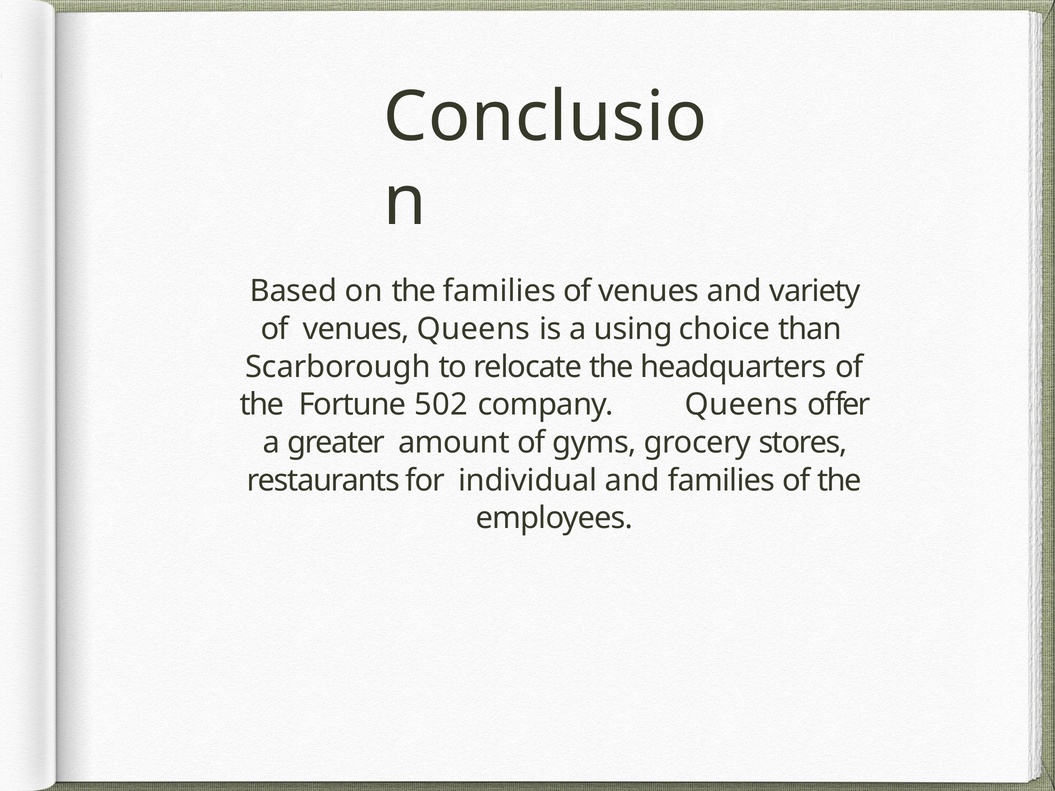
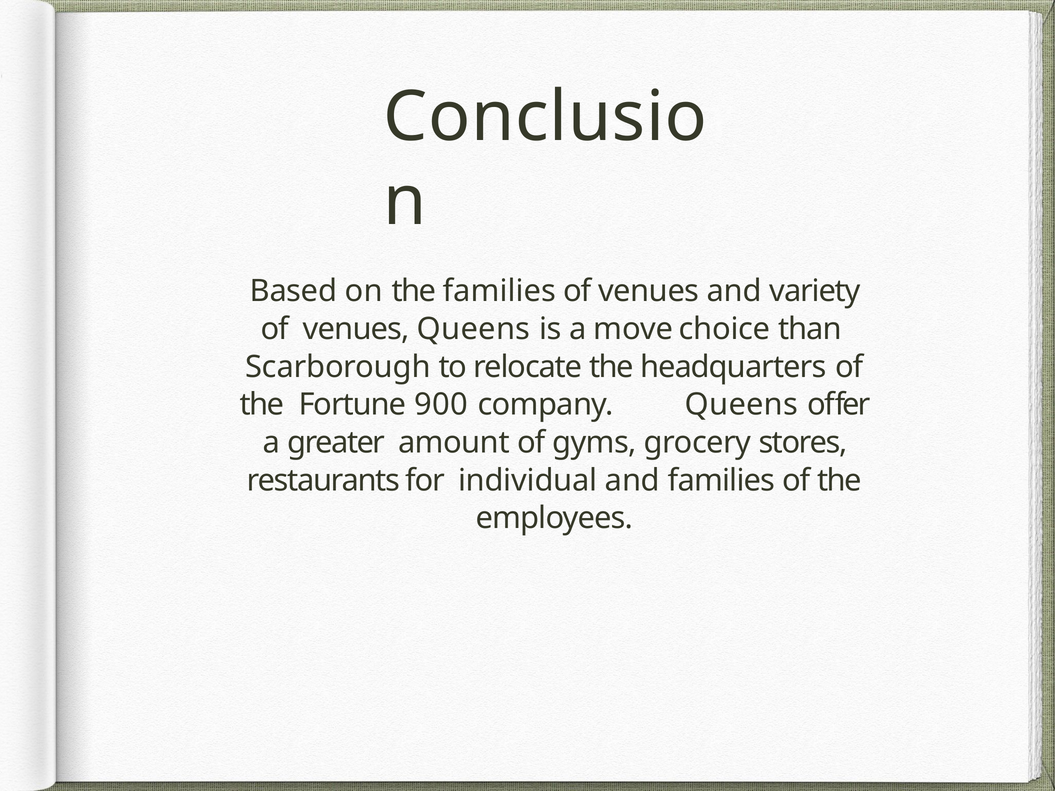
using: using -> move
502: 502 -> 900
